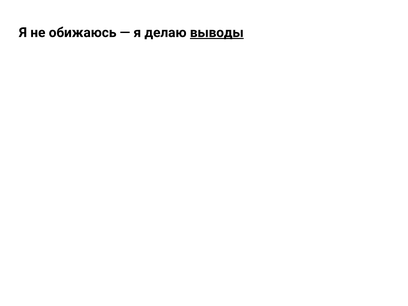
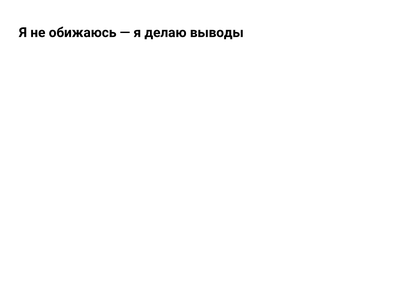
выводы underline: present -> none
